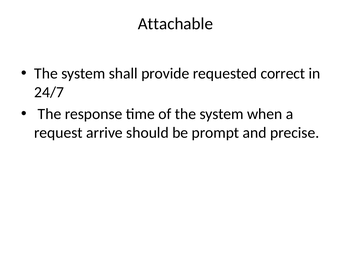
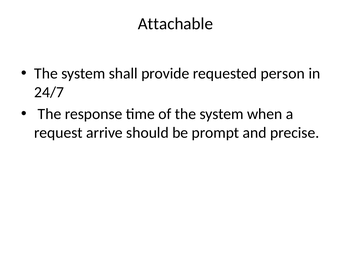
correct: correct -> person
